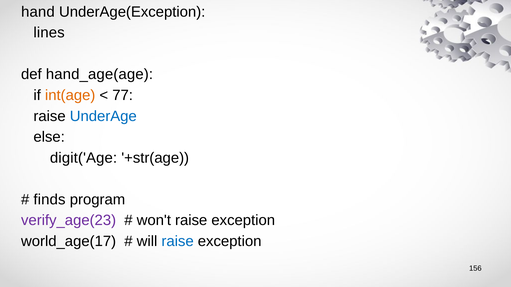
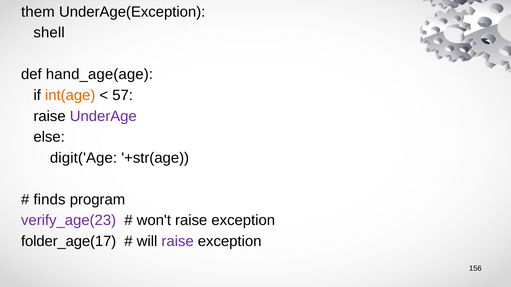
hand: hand -> them
lines: lines -> shell
77: 77 -> 57
UnderAge colour: blue -> purple
world_age(17: world_age(17 -> folder_age(17
raise at (178, 242) colour: blue -> purple
